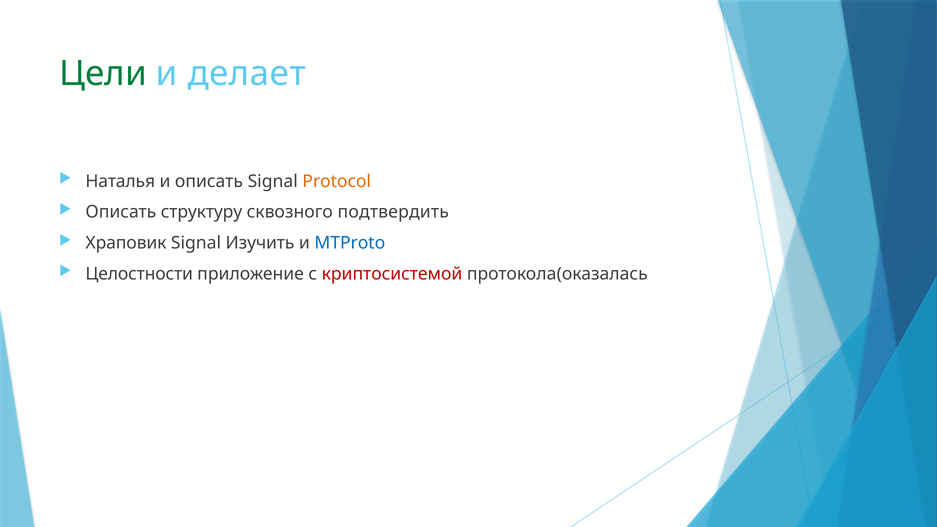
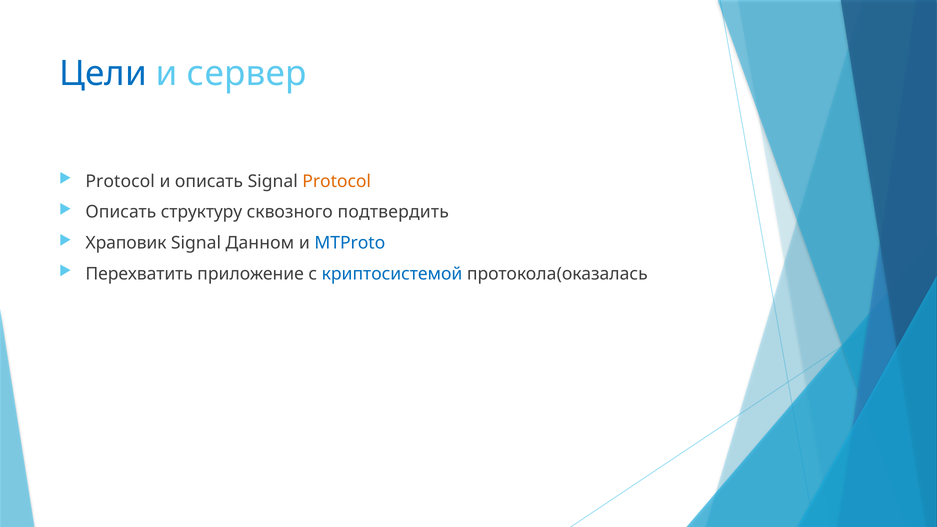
Цели colour: green -> blue
делает: делает -> сервер
Наталья at (120, 181): Наталья -> Protocol
Изучить: Изучить -> Данном
Целостности: Целостности -> Перехватить
криптосистемой colour: red -> blue
